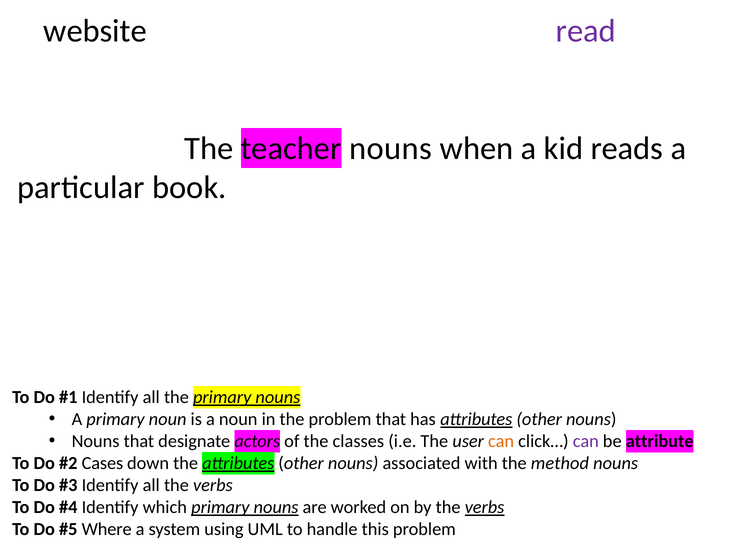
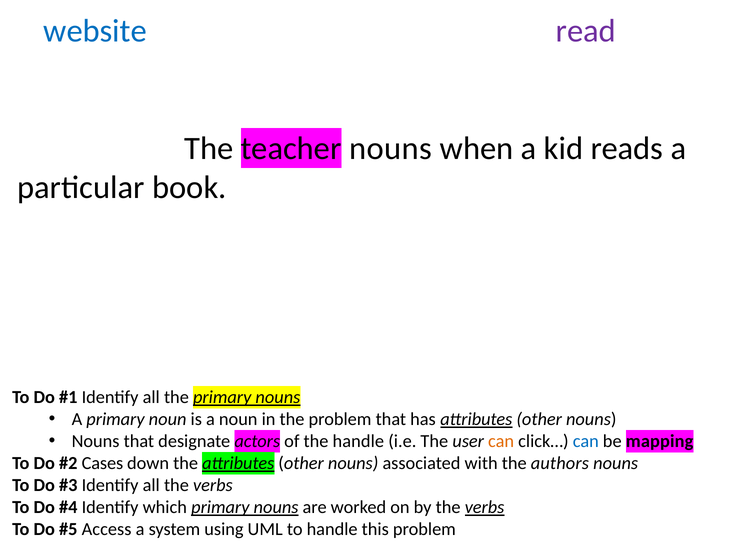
website colour: black -> blue
the classes: classes -> handle
can at (586, 441) colour: purple -> blue
attribute: attribute -> mapping
the method: method -> authors
Where: Where -> Access
